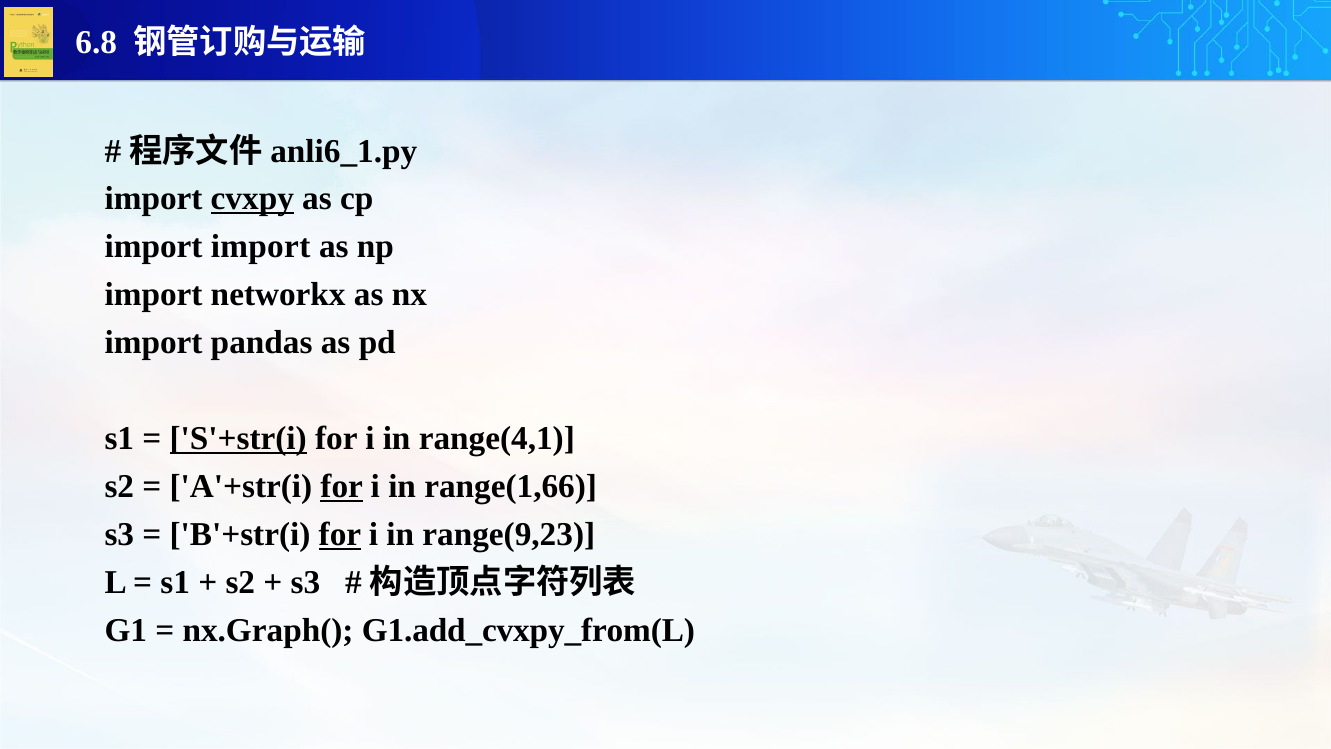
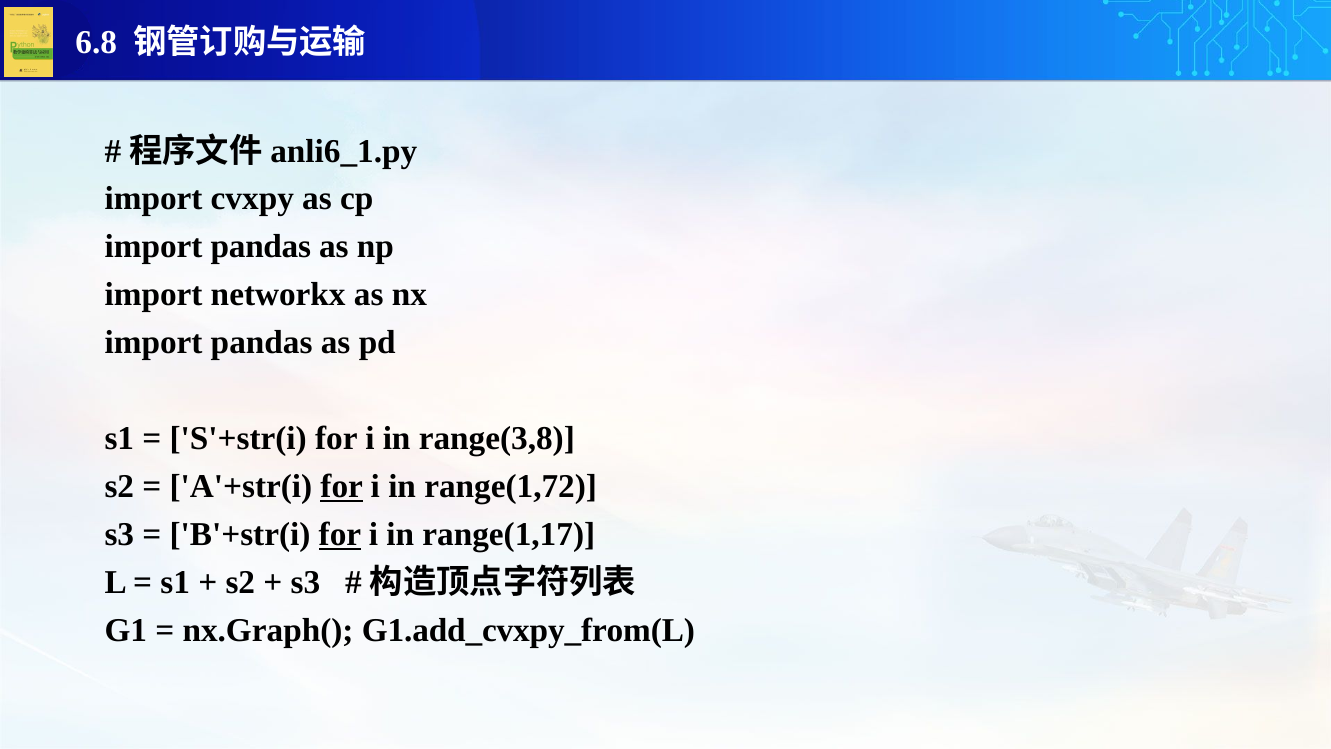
cvxpy underline: present -> none
import at (261, 247): import -> pandas
S'+str(i underline: present -> none
range(4,1: range(4,1 -> range(3,8
range(1,66: range(1,66 -> range(1,72
range(9,23: range(9,23 -> range(1,17
